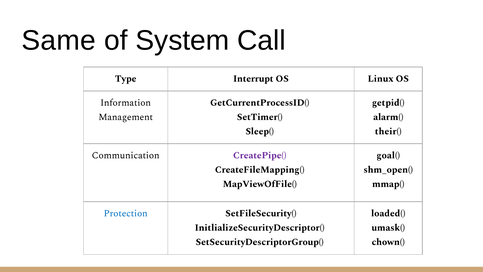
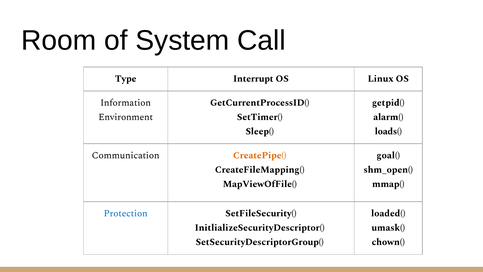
Same: Same -> Room
Management: Management -> Environment
their(: their( -> loads(
CreatePipe( colour: purple -> orange
